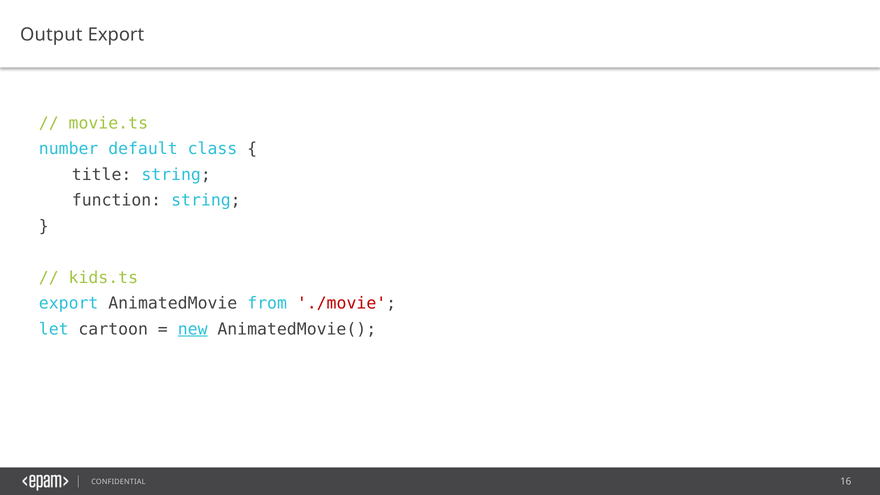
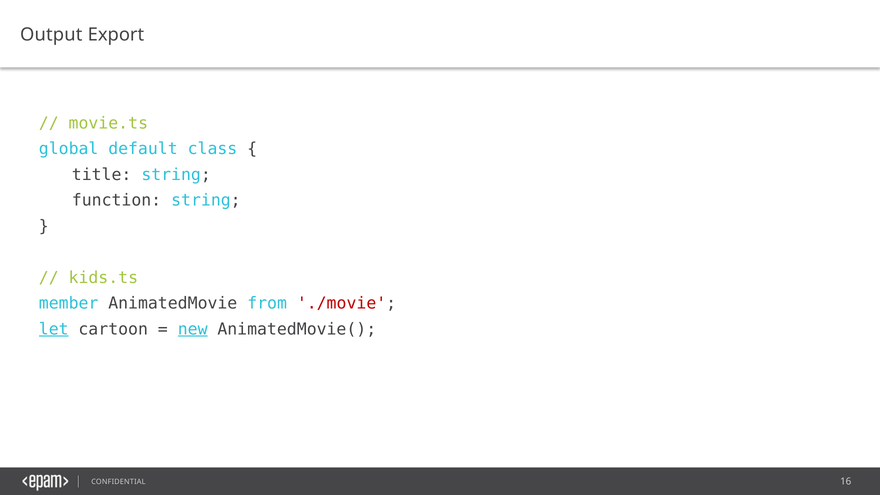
number: number -> global
export at (69, 303): export -> member
let underline: none -> present
